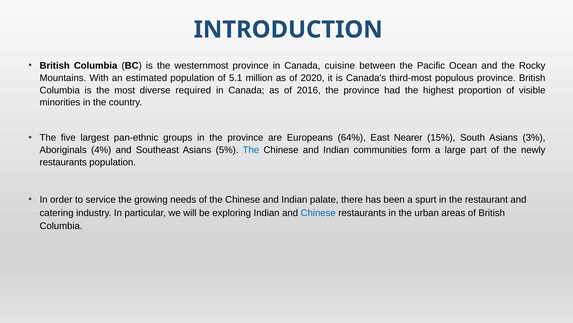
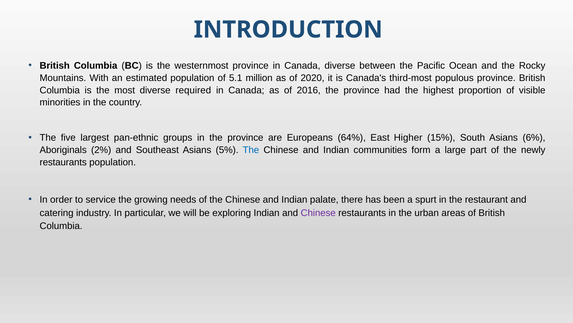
Canada cuisine: cuisine -> diverse
Nearer: Nearer -> Higher
3%: 3% -> 6%
4%: 4% -> 2%
Chinese at (318, 212) colour: blue -> purple
